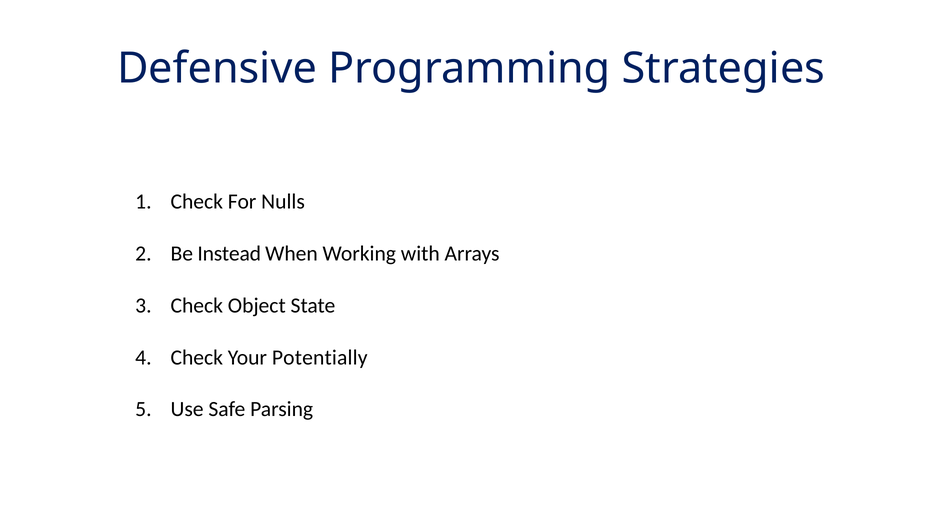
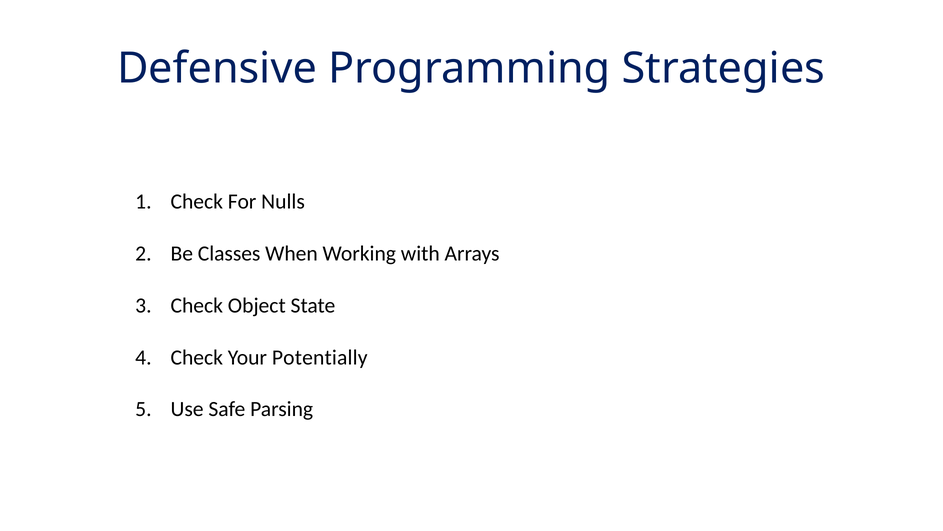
Instead: Instead -> Classes
